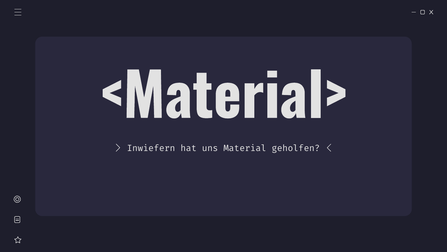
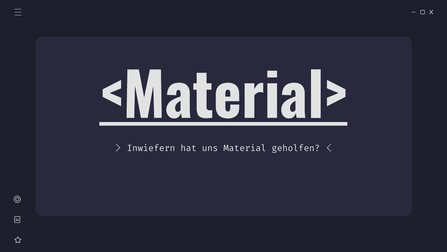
<Material> underline: none -> present
